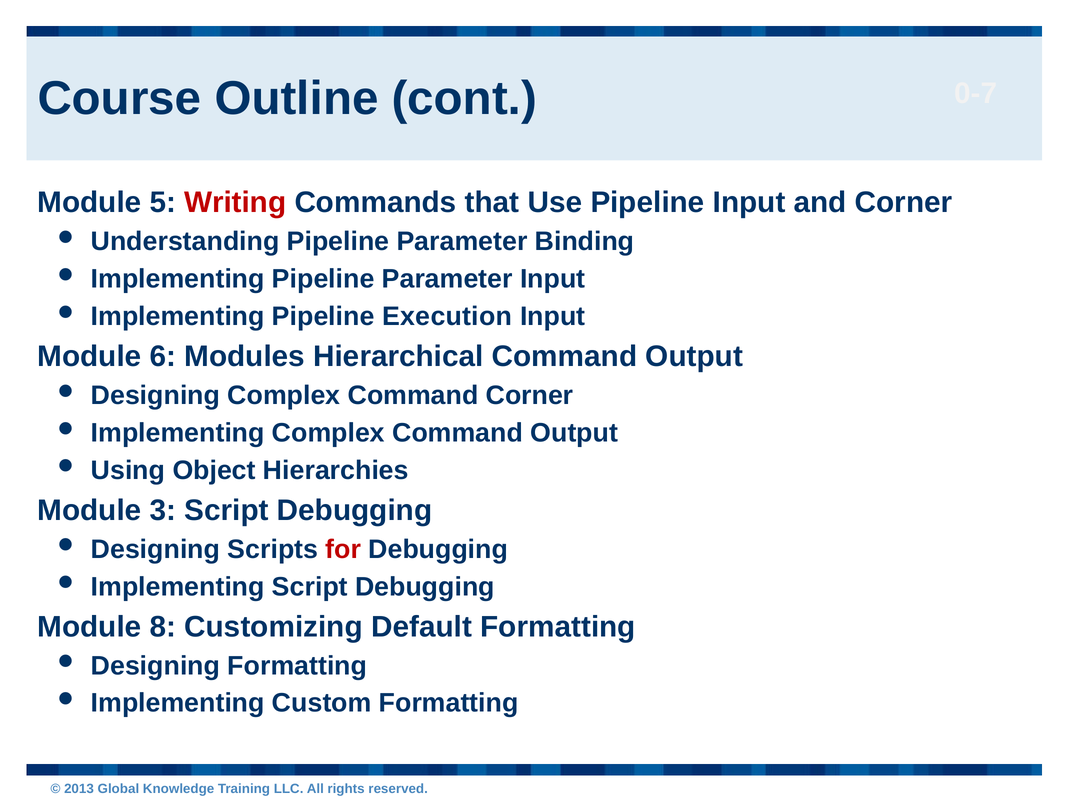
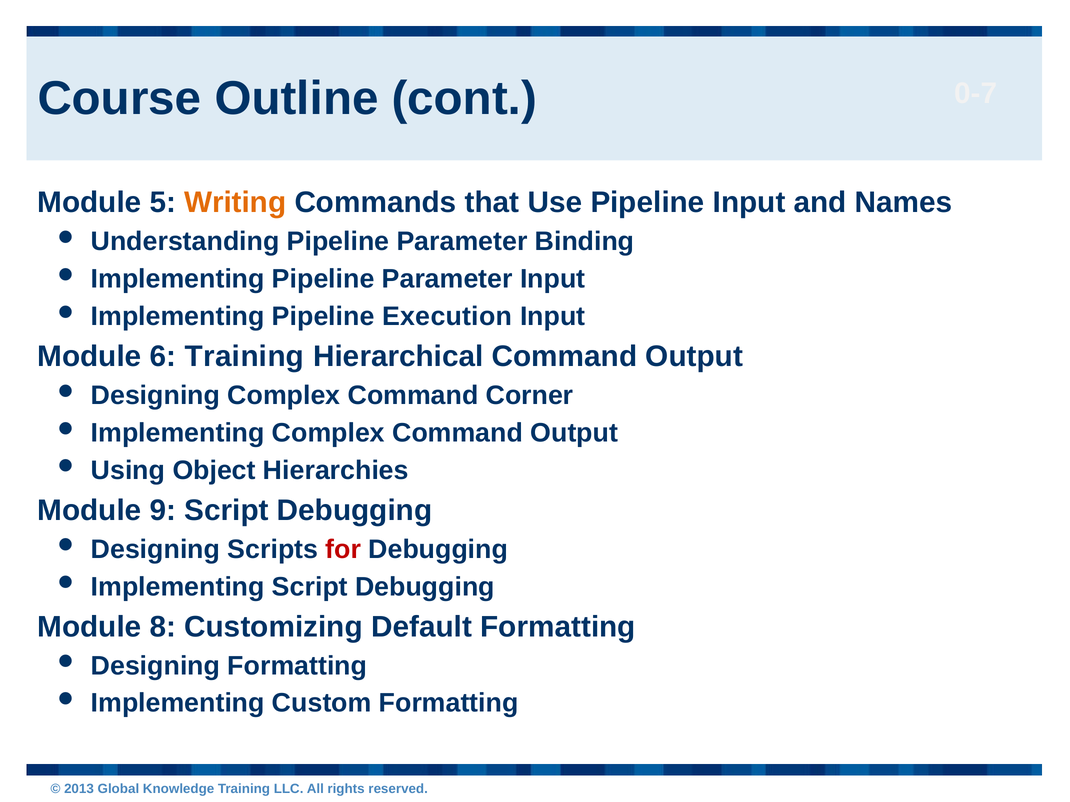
Writing colour: red -> orange
and Corner: Corner -> Names
6 Modules: Modules -> Training
3: 3 -> 9
